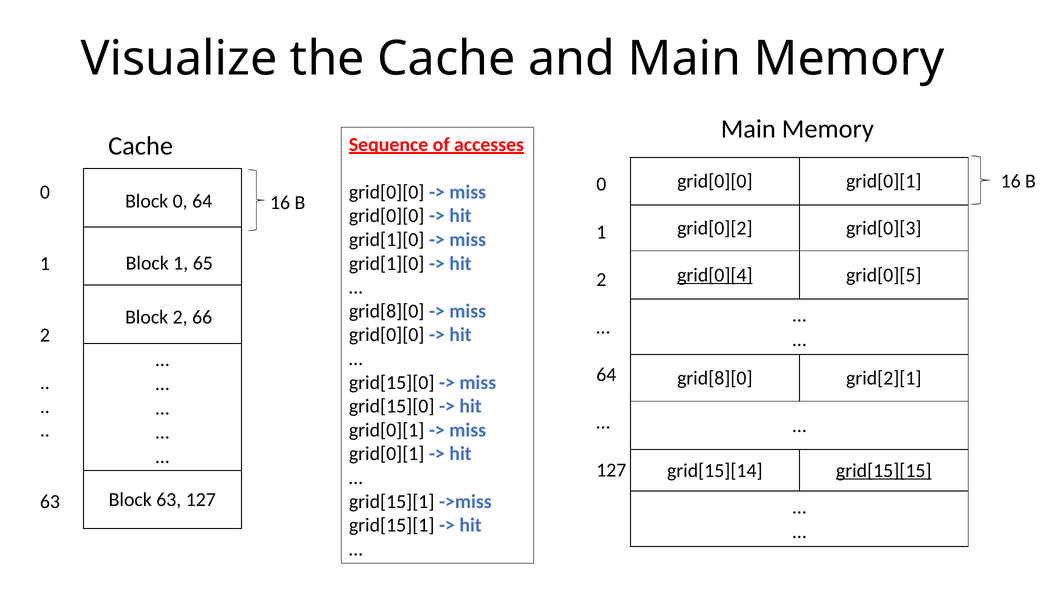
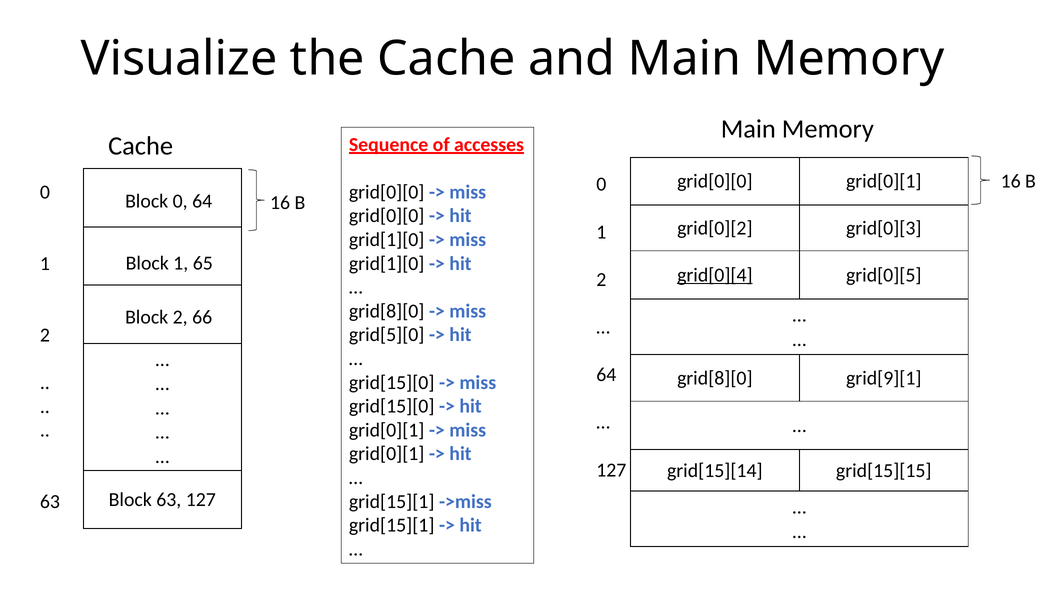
grid[0][0 at (387, 335): grid[0][0 -> grid[5][0
grid[2][1: grid[2][1 -> grid[9][1
grid[15][15 underline: present -> none
